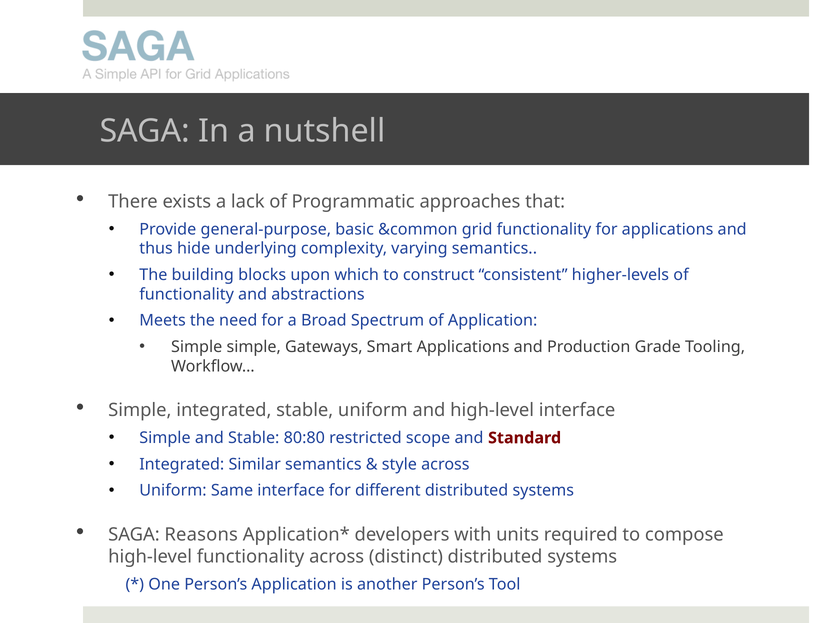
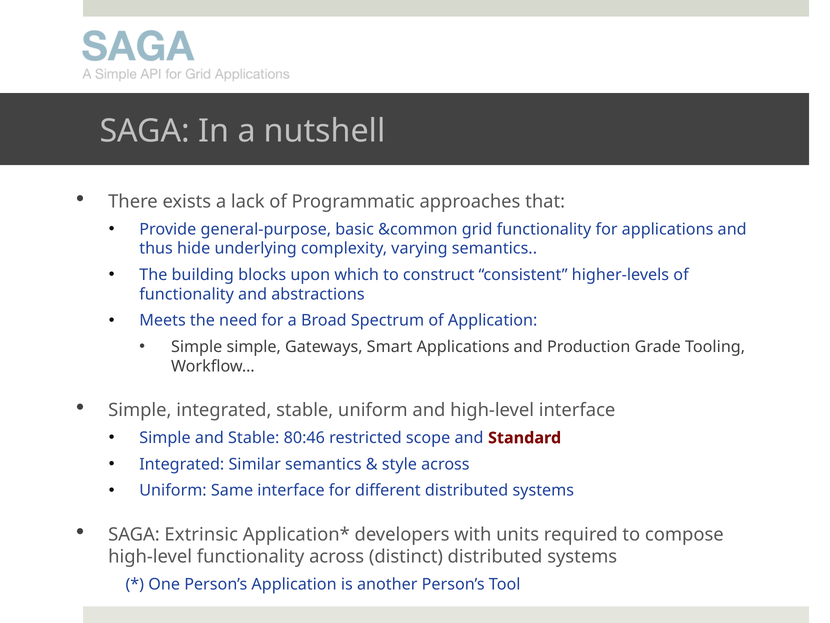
80:80: 80:80 -> 80:46
Reasons: Reasons -> Extrinsic
